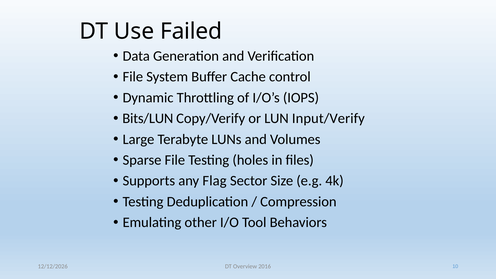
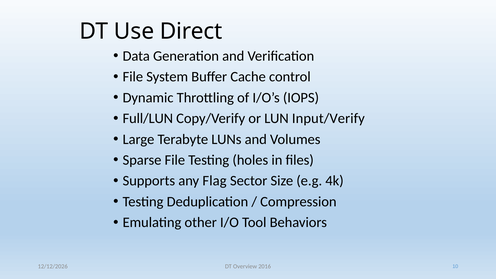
Failed: Failed -> Direct
Bits/LUN: Bits/LUN -> Full/LUN
